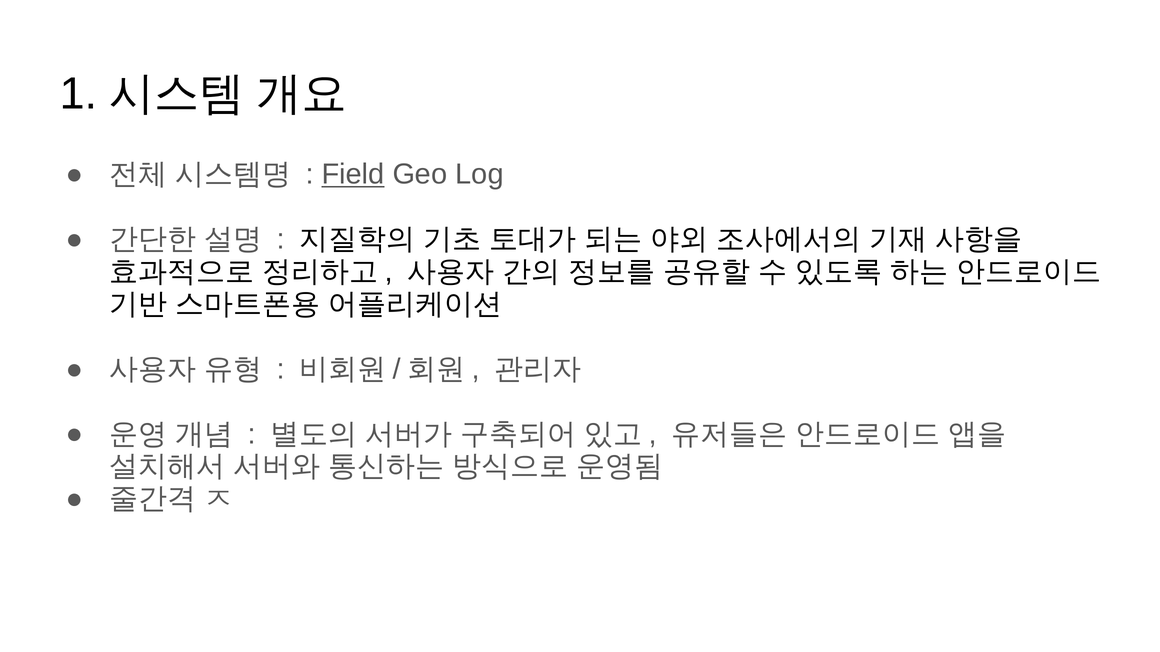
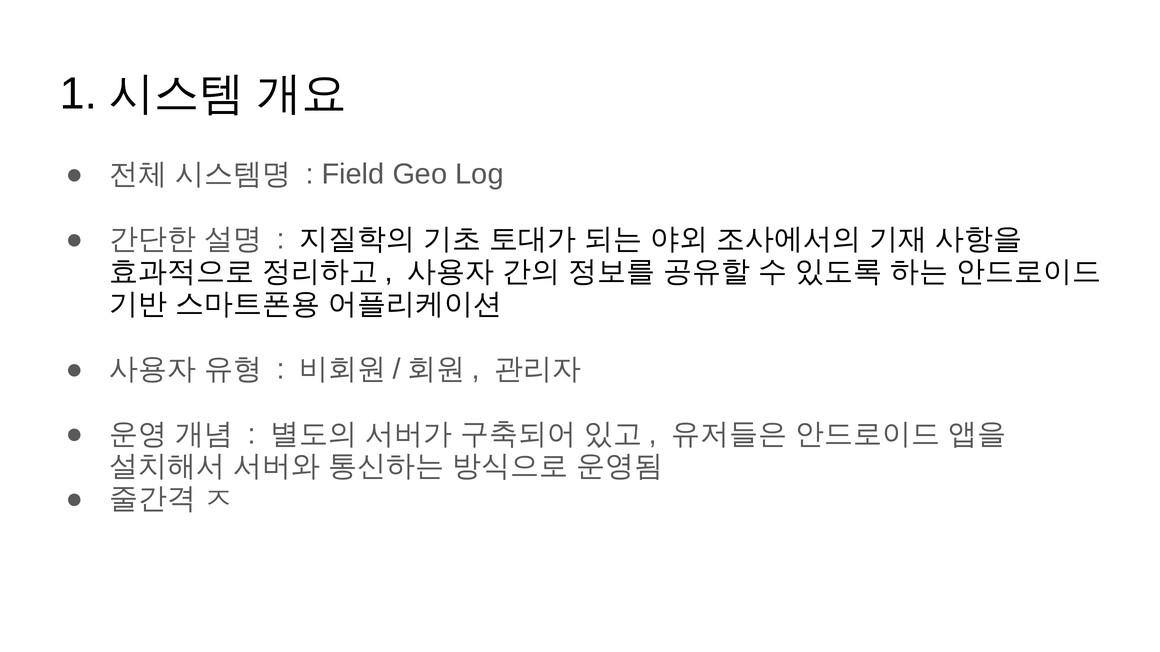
Field underline: present -> none
